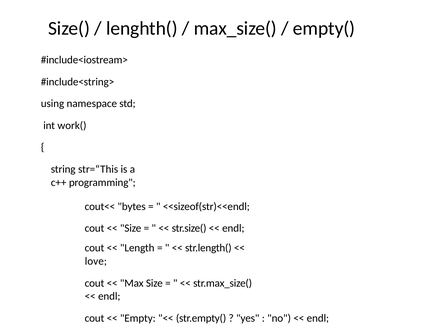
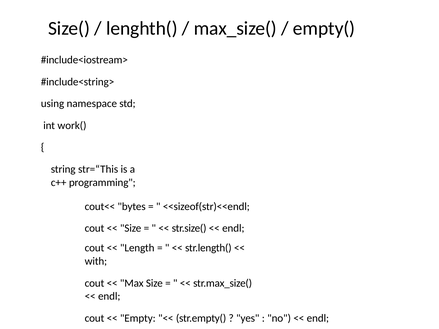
love: love -> with
